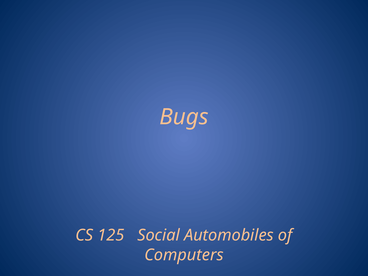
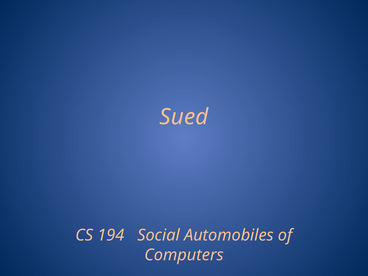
Bugs: Bugs -> Sued
125: 125 -> 194
